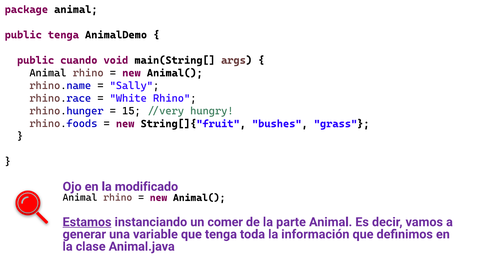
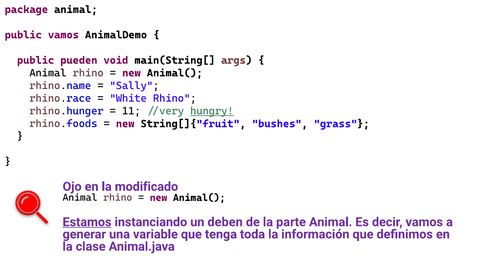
public tenga: tenga -> vamos
cuando: cuando -> pueden
15: 15 -> 11
hungry underline: none -> present
comer: comer -> deben
